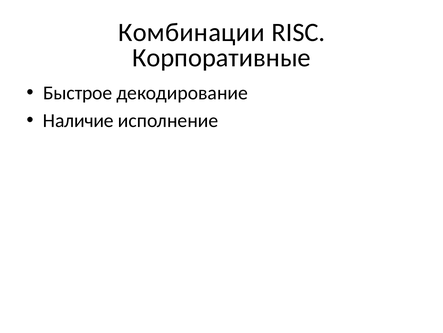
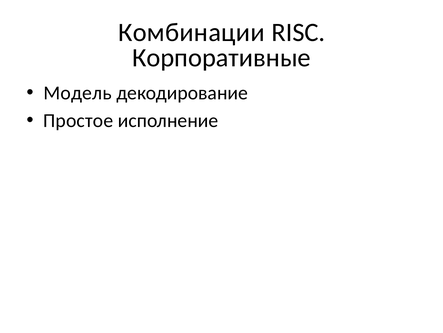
Быстрое: Быстрое -> Модель
Наличие: Наличие -> Простое
